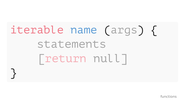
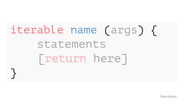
null: null -> here
